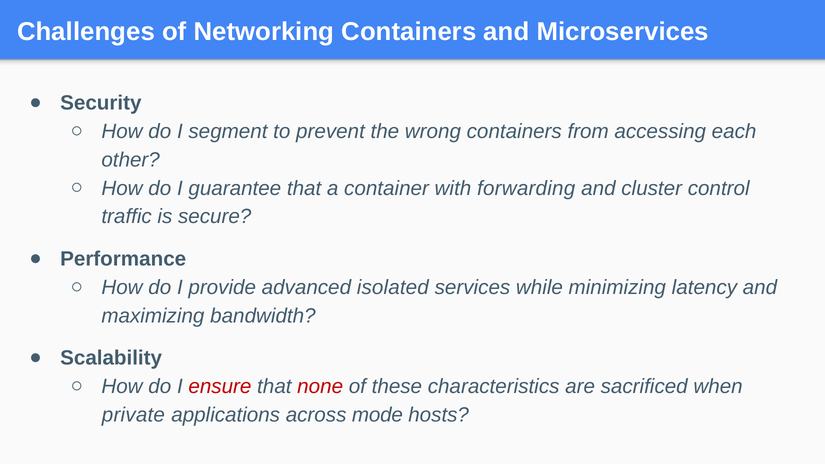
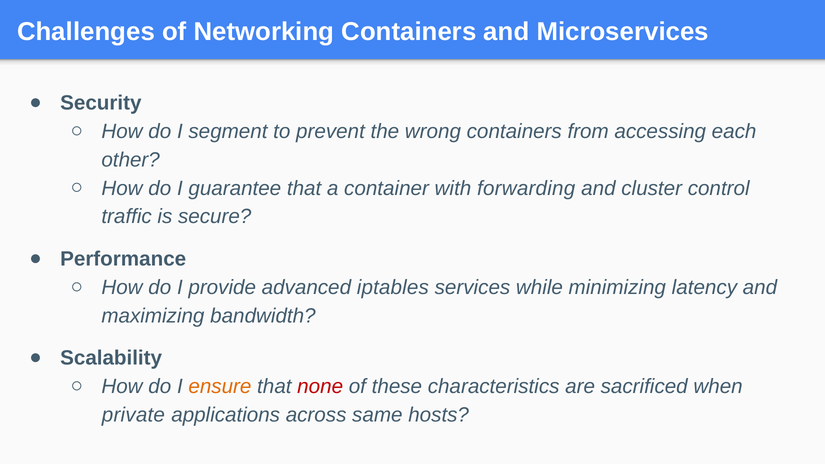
isolated: isolated -> iptables
ensure colour: red -> orange
mode: mode -> same
